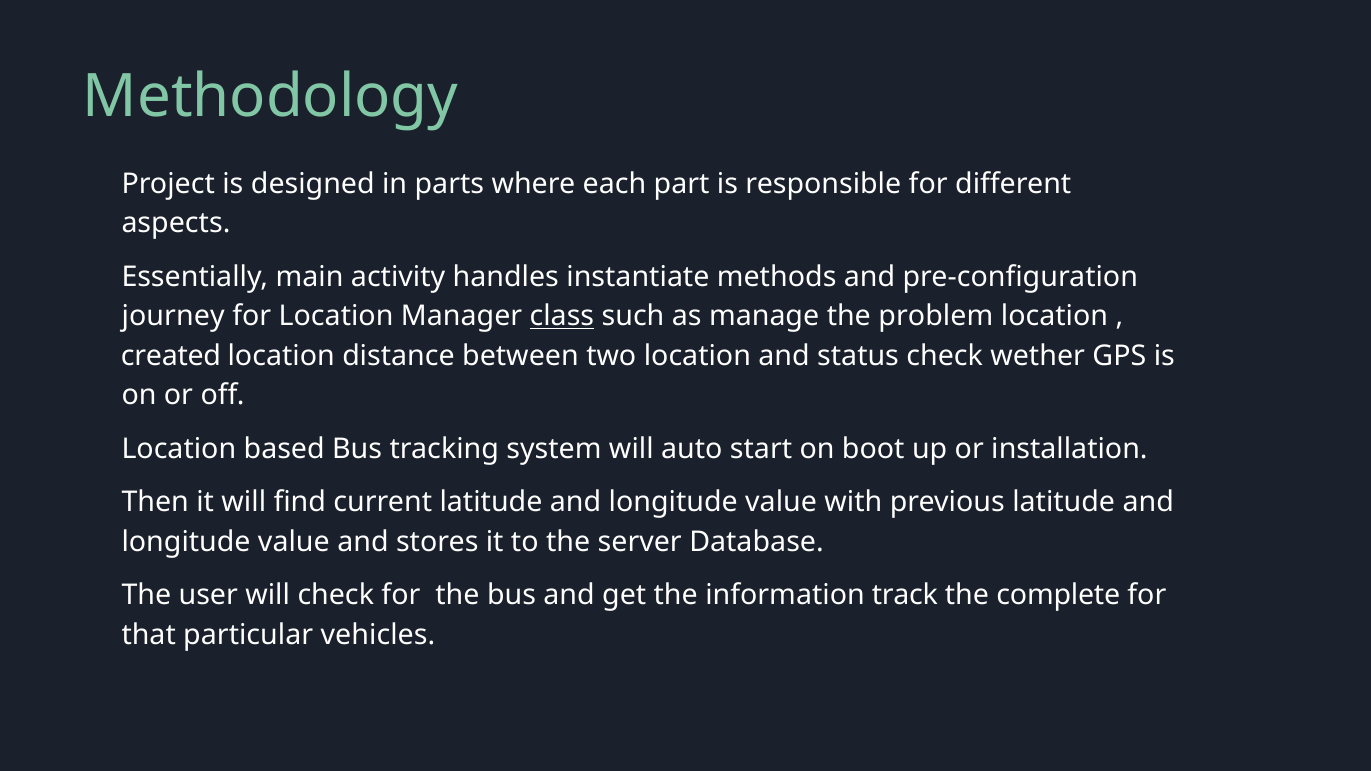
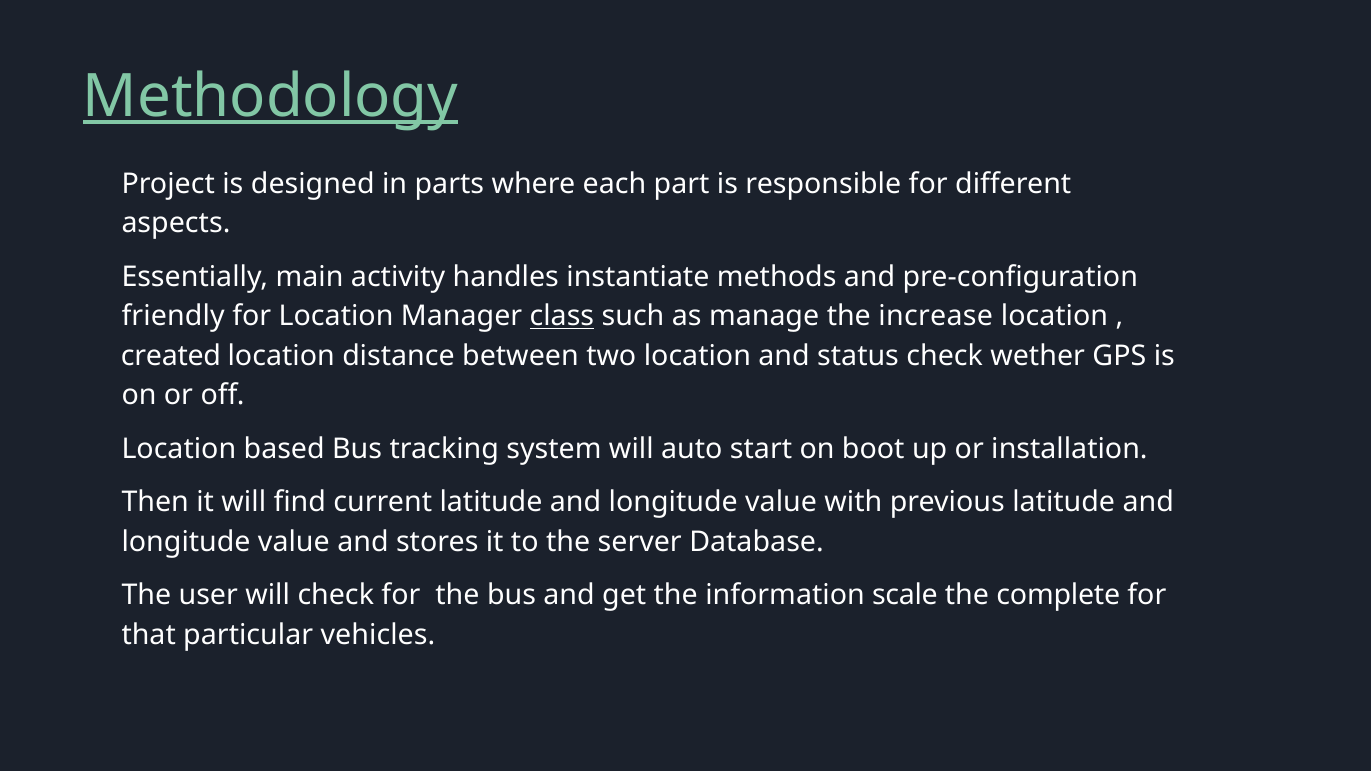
Methodology underline: none -> present
journey: journey -> friendly
problem: problem -> increase
track: track -> scale
